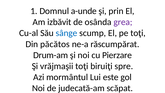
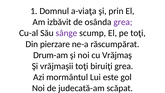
a-unde: a-unde -> a-viaţa
sânge colour: blue -> purple
păcătos: păcătos -> pierzare
Pierzare: Pierzare -> Vrăjmaş
biruiţi spre: spre -> grea
